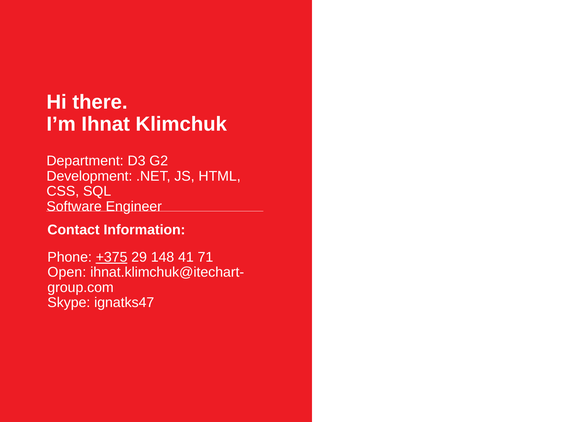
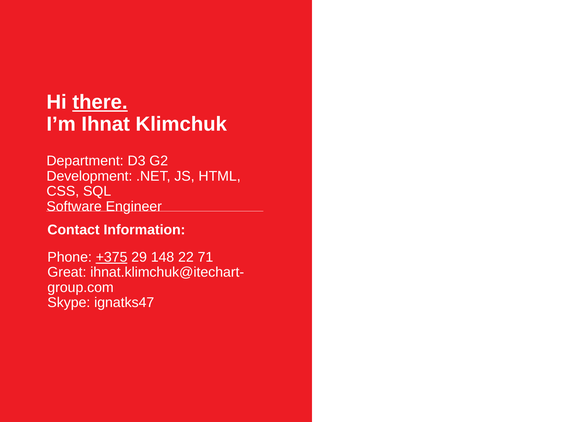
there underline: none -> present
41: 41 -> 22
Open: Open -> Great
